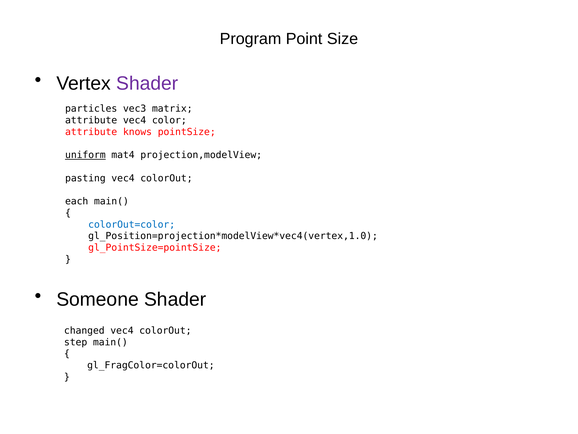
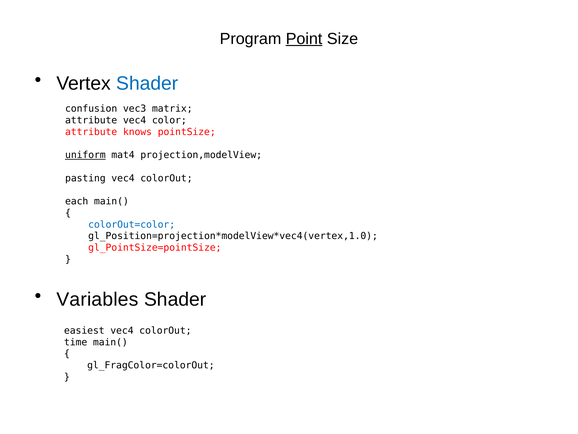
Point underline: none -> present
Shader at (147, 83) colour: purple -> blue
particles: particles -> confusion
Someone: Someone -> Variables
changed: changed -> easiest
step: step -> time
